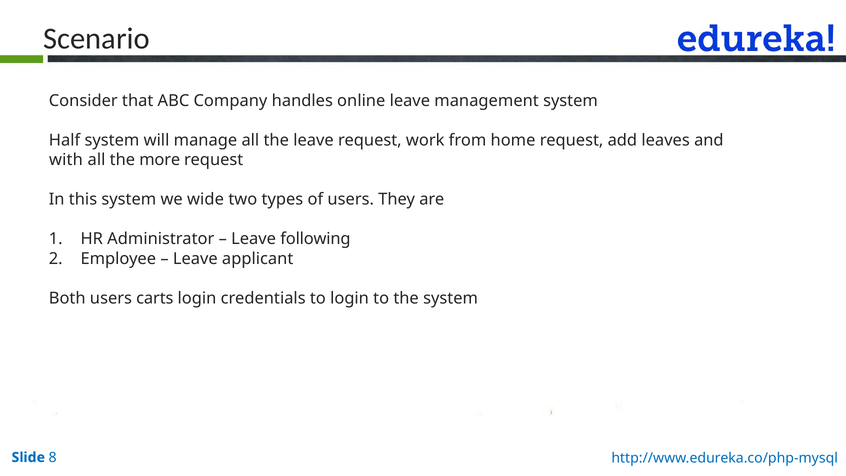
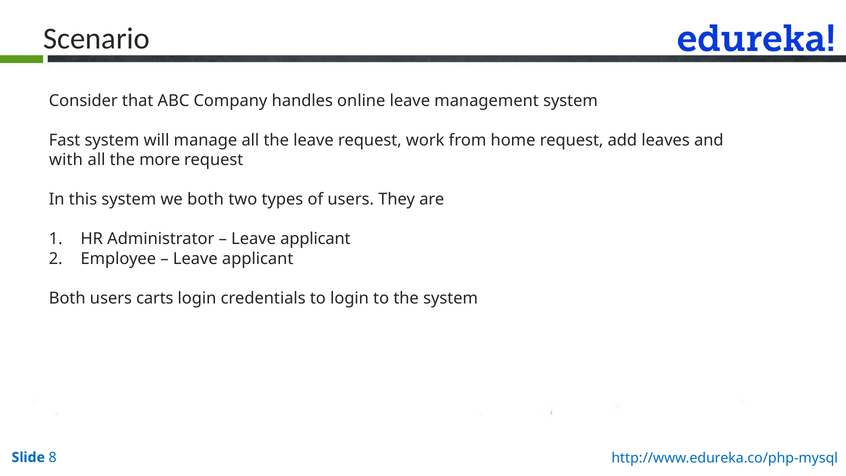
Half: Half -> Fast
we wide: wide -> both
following at (315, 239): following -> applicant
